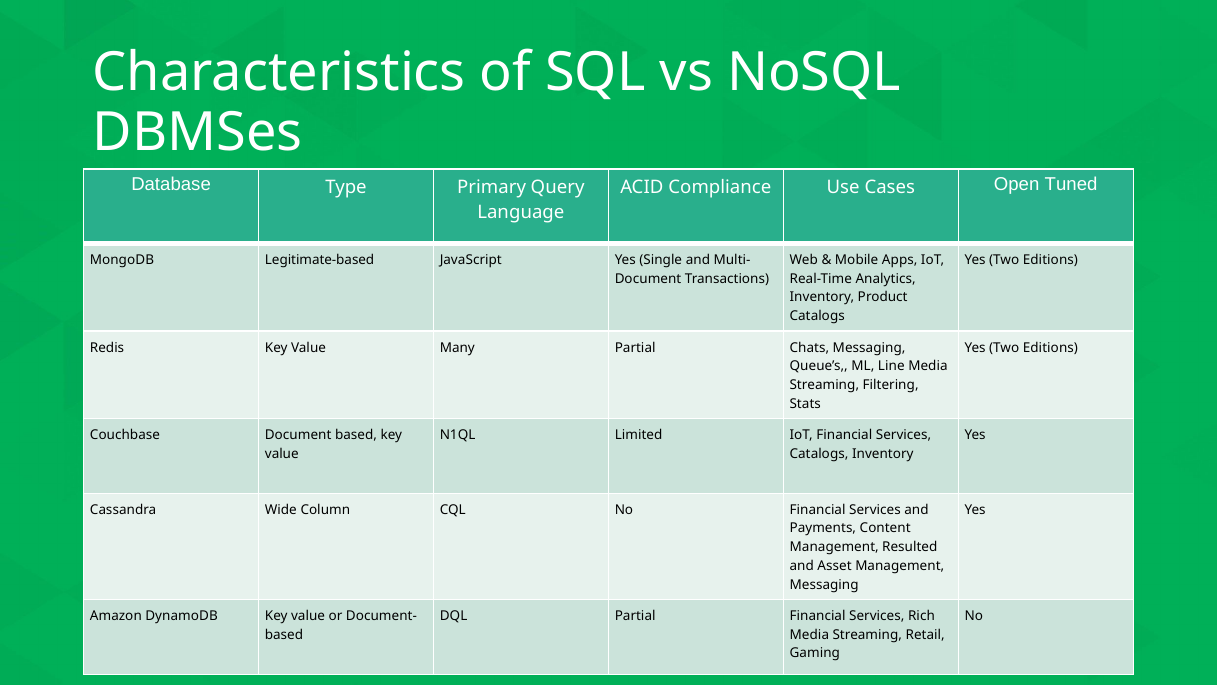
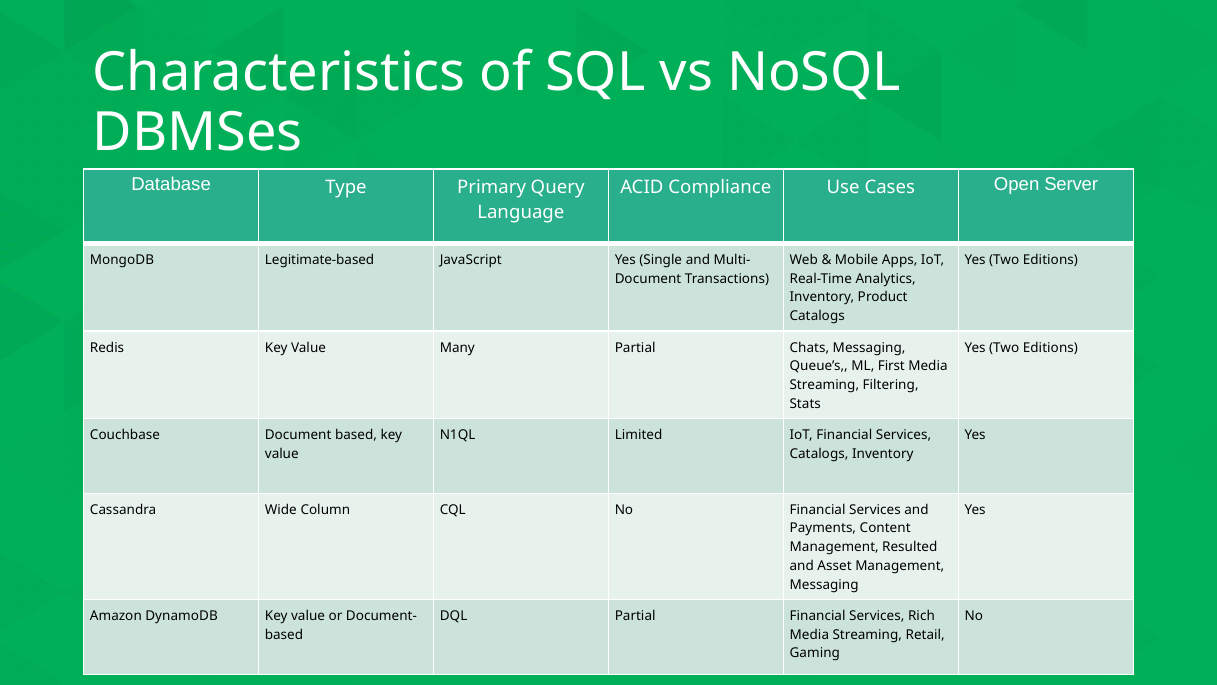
Tuned: Tuned -> Server
Line: Line -> First
